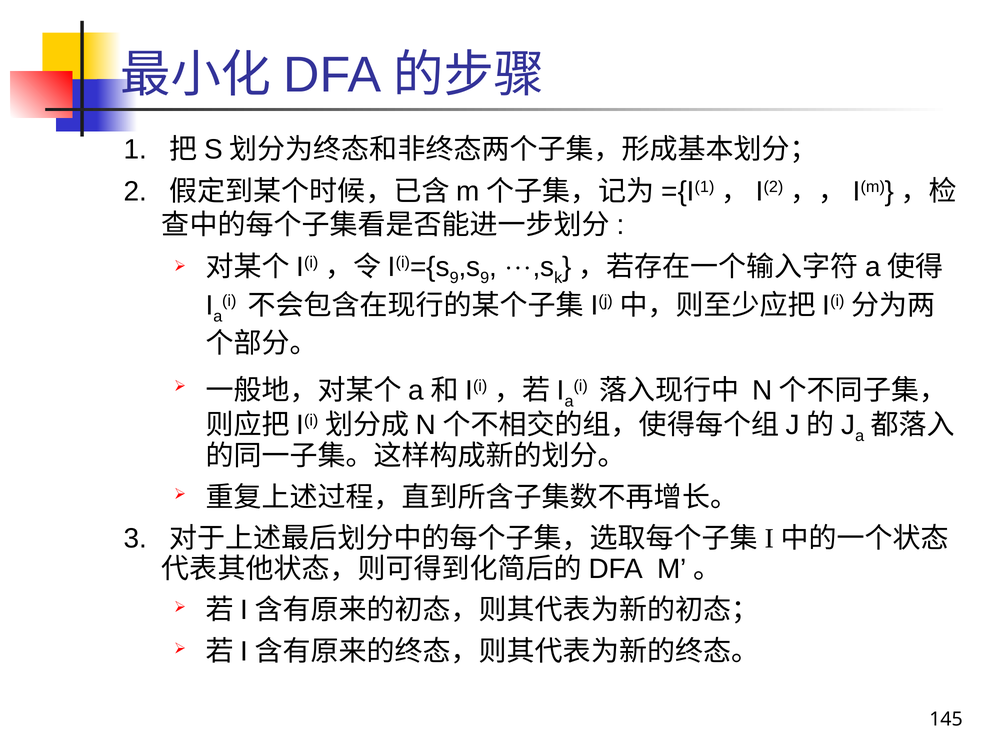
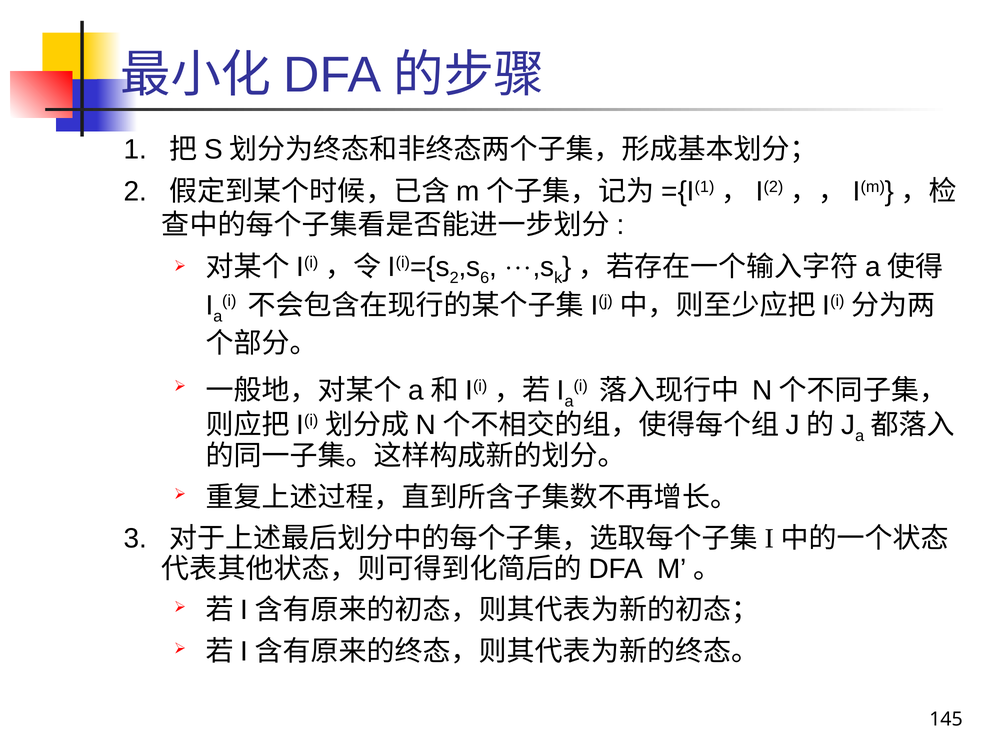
9 at (454, 278): 9 -> 2
9 at (485, 278): 9 -> 6
